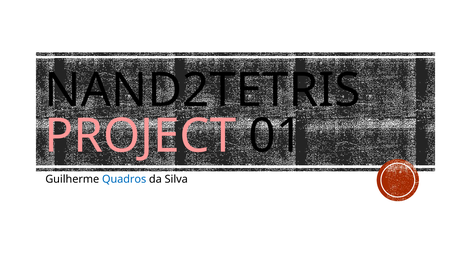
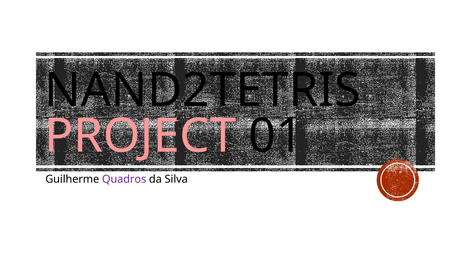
Quadros colour: blue -> purple
